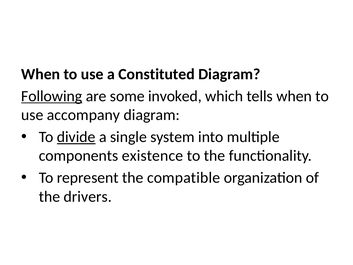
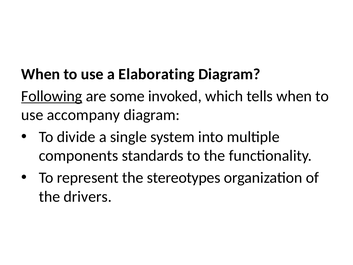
Constituted: Constituted -> Elaborating
divide underline: present -> none
existence: existence -> standards
compatible: compatible -> stereotypes
